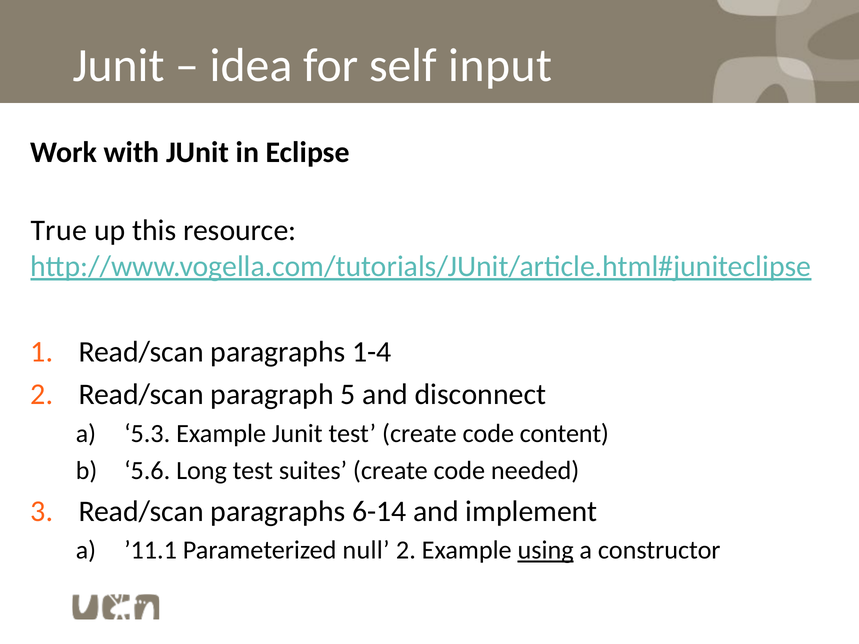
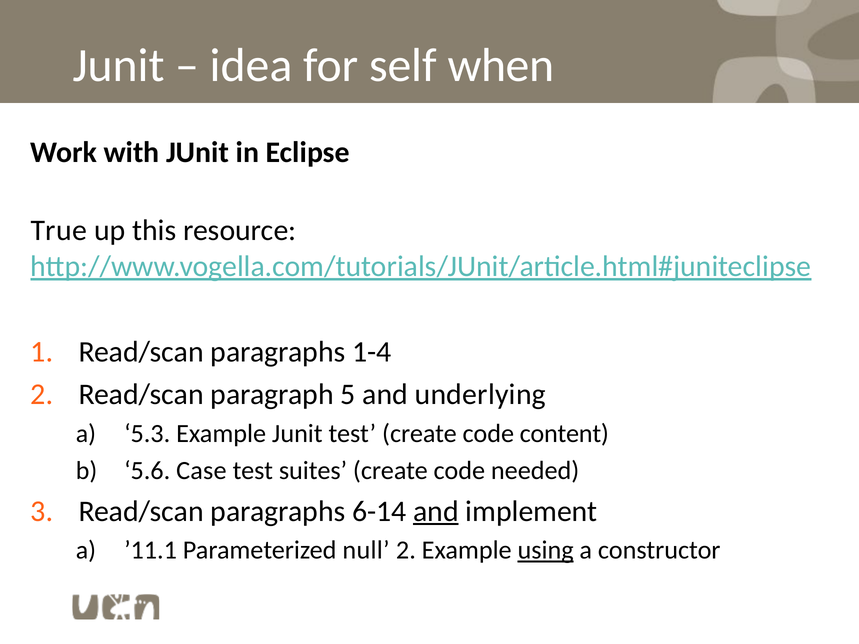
input: input -> when
disconnect: disconnect -> underlying
Long: Long -> Case
and at (436, 511) underline: none -> present
